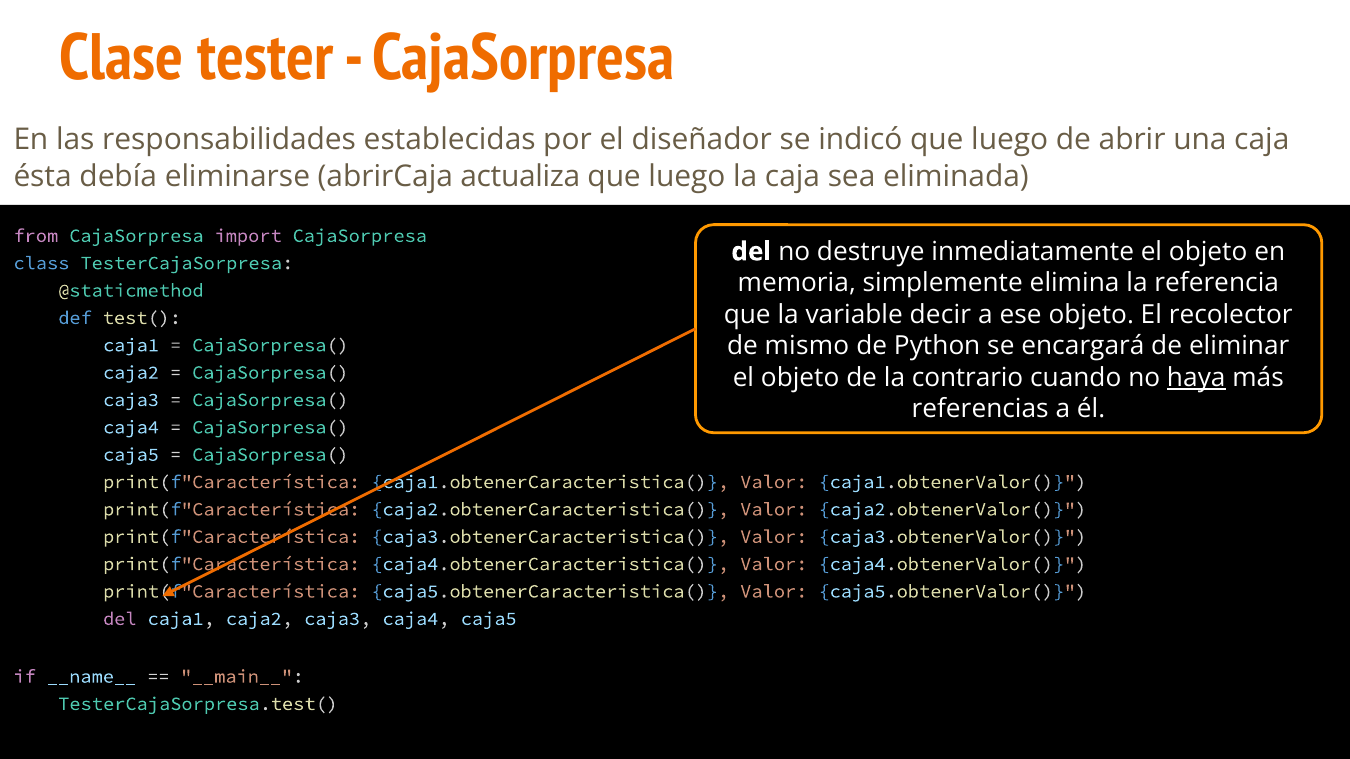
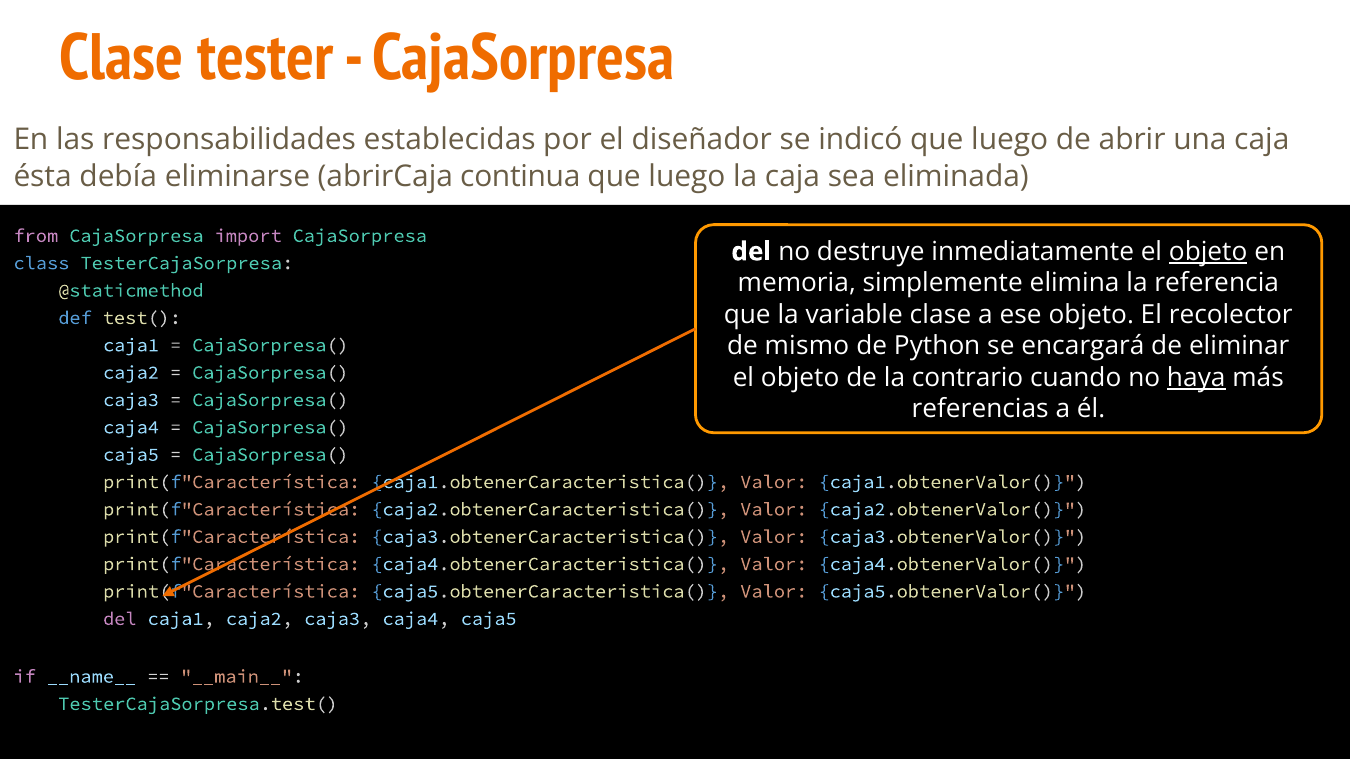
actualiza: actualiza -> continua
objeto at (1208, 252) underline: none -> present
variable decir: decir -> clase
